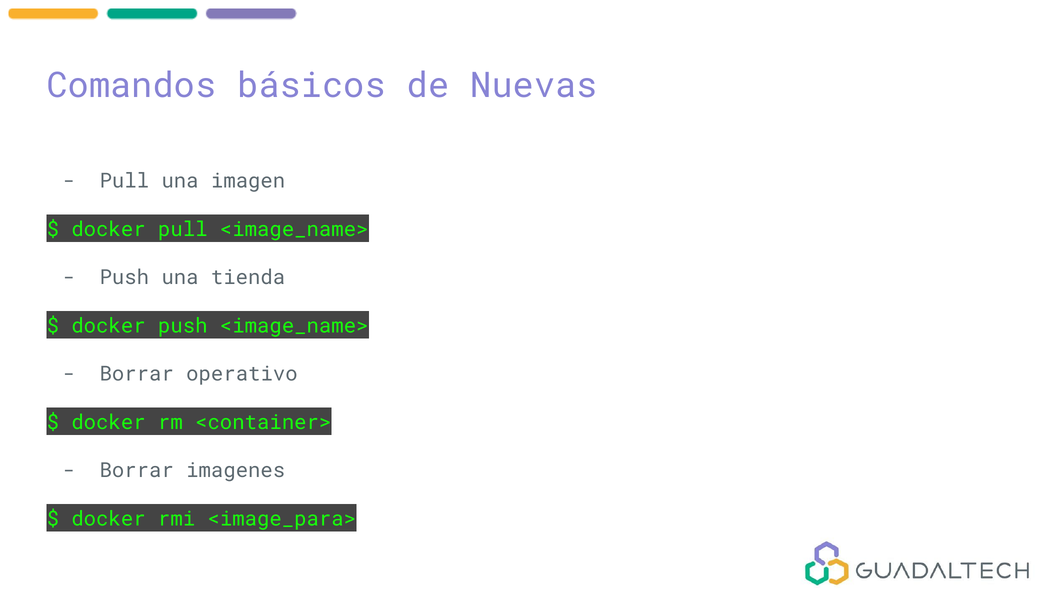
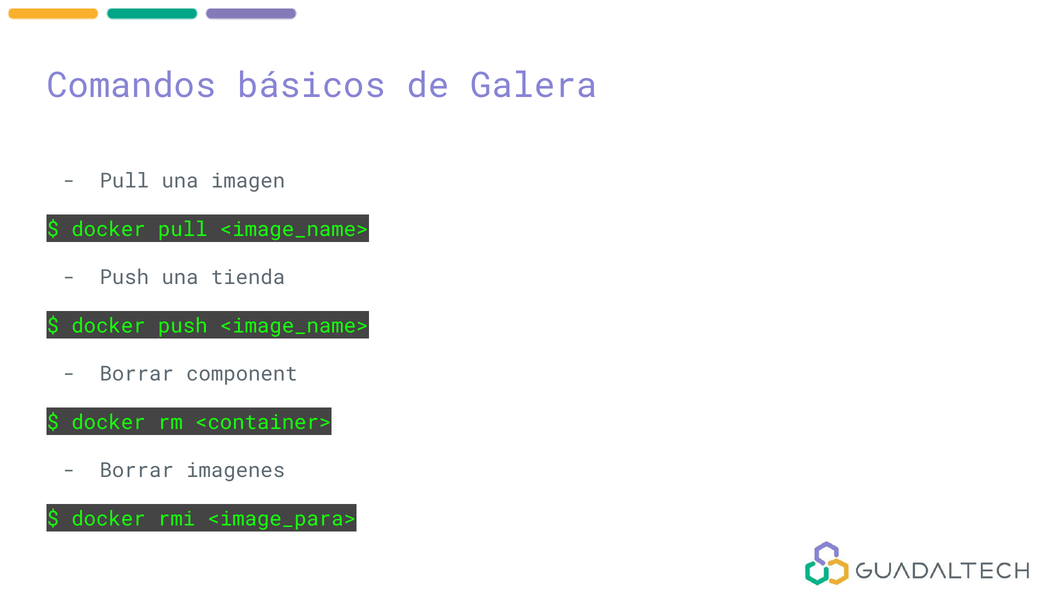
Nuevas: Nuevas -> Galera
operativo: operativo -> component
